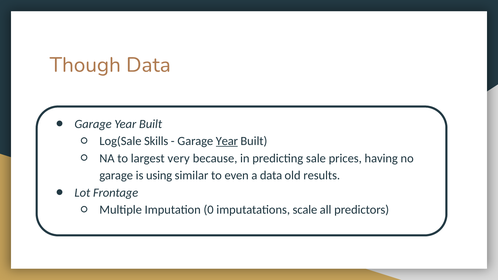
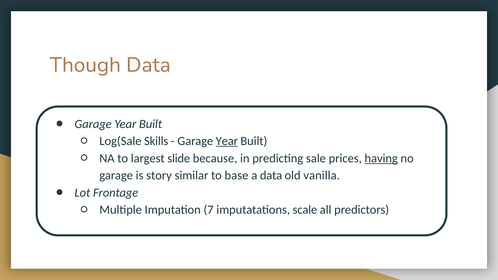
very: very -> slide
having underline: none -> present
using: using -> story
even: even -> base
results: results -> vanilla
0: 0 -> 7
